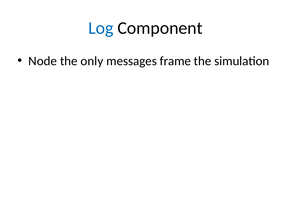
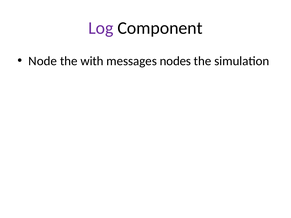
Log colour: blue -> purple
only: only -> with
frame: frame -> nodes
